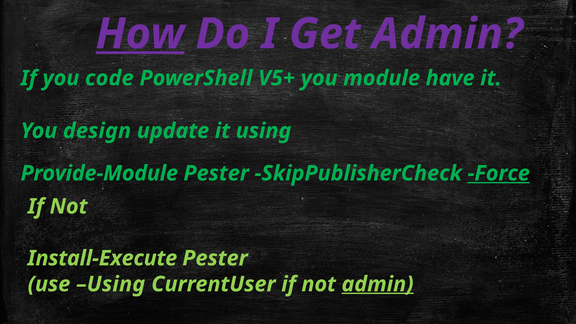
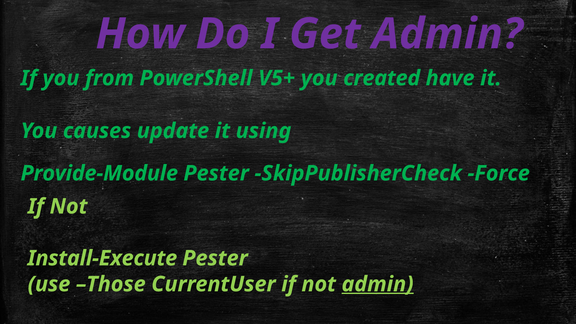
How underline: present -> none
code: code -> from
module: module -> created
design: design -> causes
Force underline: present -> none
use Using: Using -> Those
